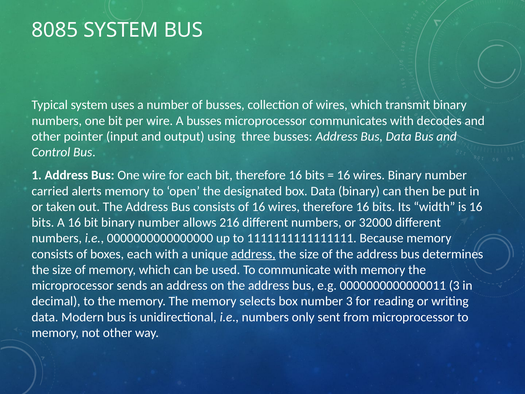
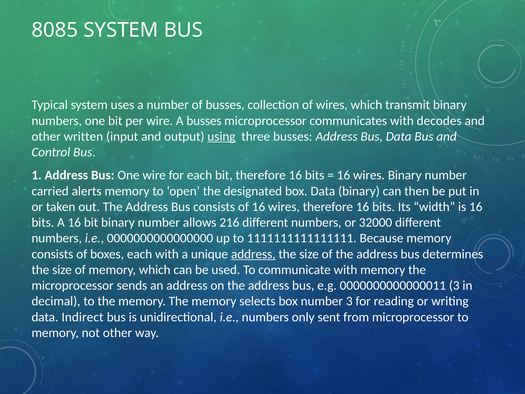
pointer: pointer -> written
using underline: none -> present
Modern: Modern -> Indirect
